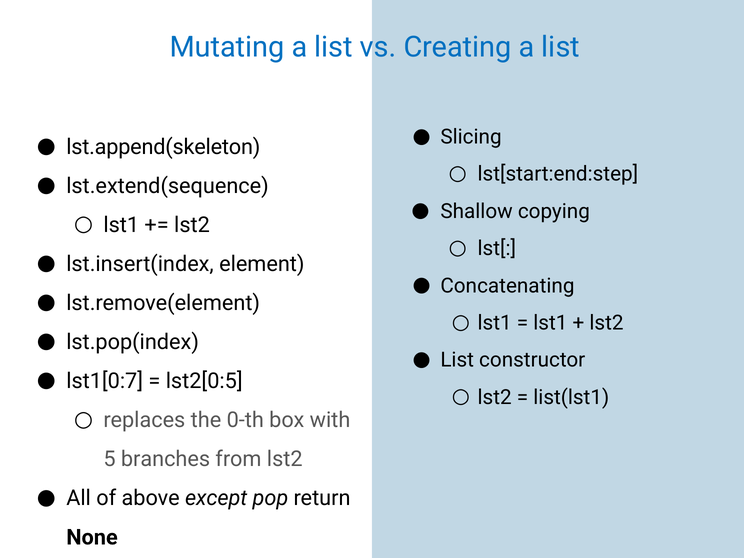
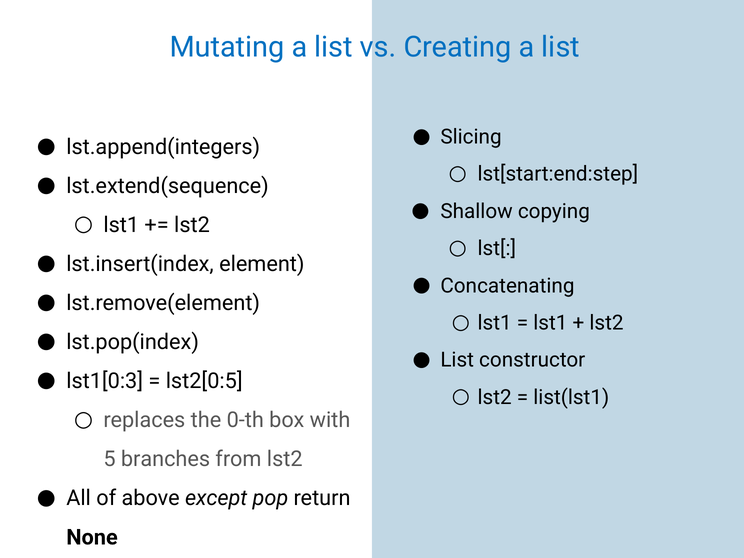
lst.append(skeleton: lst.append(skeleton -> lst.append(integers
lst1[0:7: lst1[0:7 -> lst1[0:3
